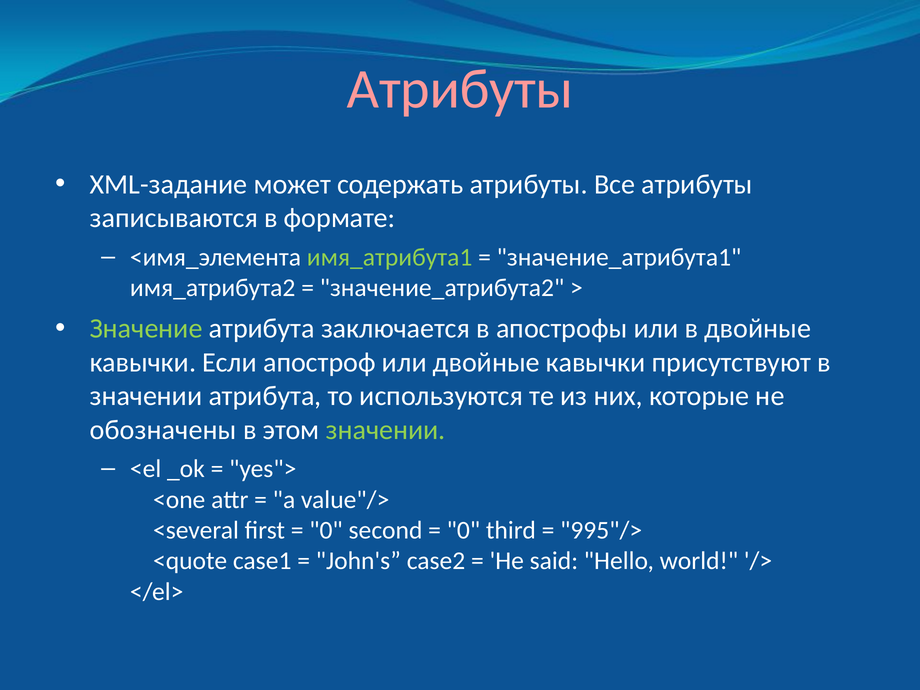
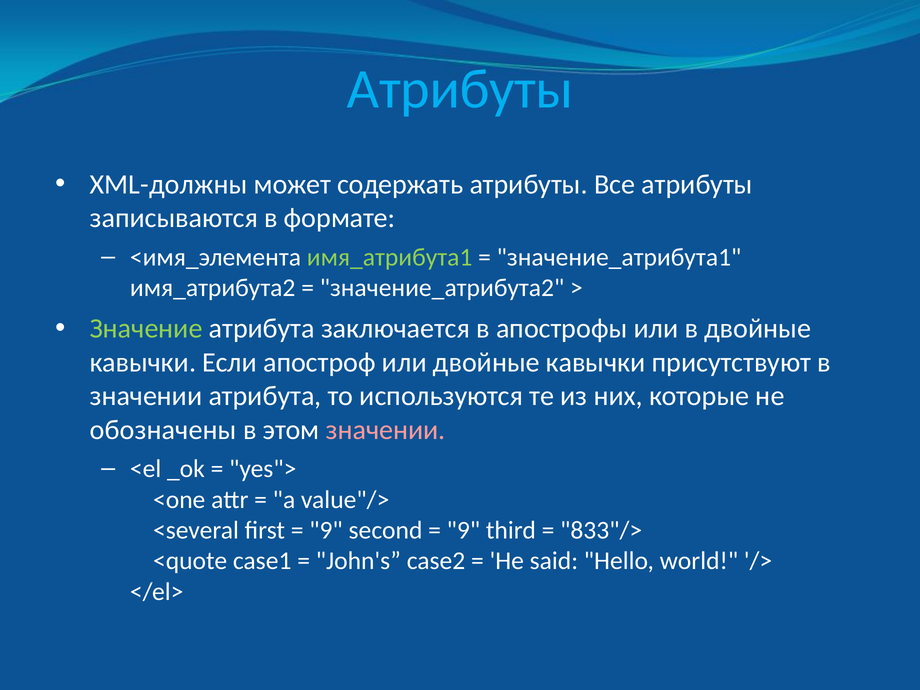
Атрибуты at (460, 89) colour: pink -> light blue
XML-задание: XML-задание -> XML-должны
значении at (386, 430) colour: light green -> pink
0 at (326, 530): 0 -> 9
0 at (463, 530): 0 -> 9
995"/>: 995"/> -> 833"/>
